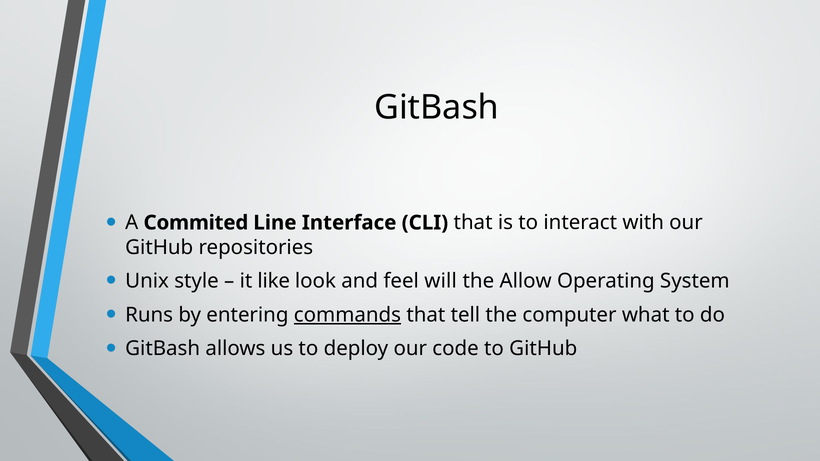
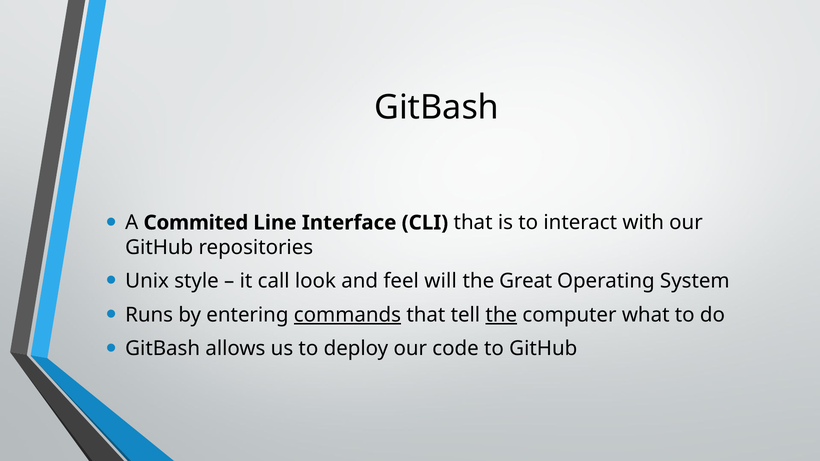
like: like -> call
Allow: Allow -> Great
the at (501, 315) underline: none -> present
